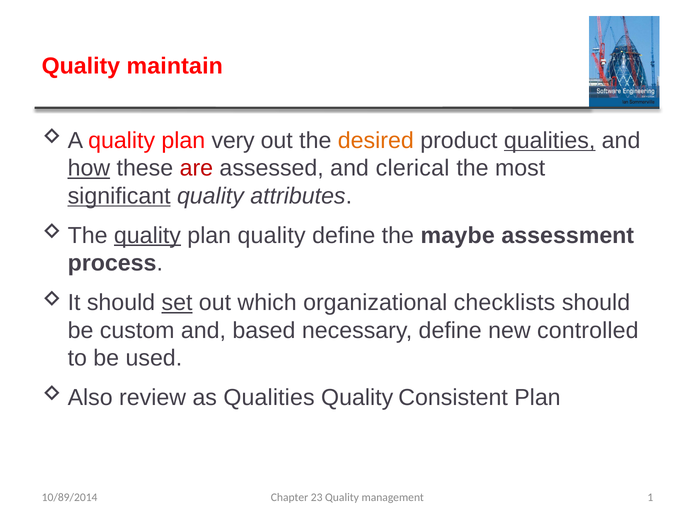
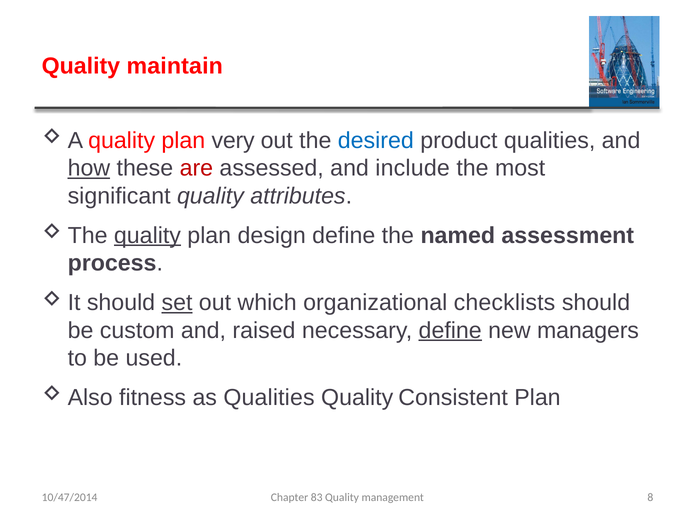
desired colour: orange -> blue
qualities at (550, 141) underline: present -> none
clerical: clerical -> include
significant underline: present -> none
plan quality: quality -> design
maybe: maybe -> named
based: based -> raised
define at (450, 331) underline: none -> present
controlled: controlled -> managers
review: review -> fitness
23: 23 -> 83
1: 1 -> 8
10/89/2014: 10/89/2014 -> 10/47/2014
